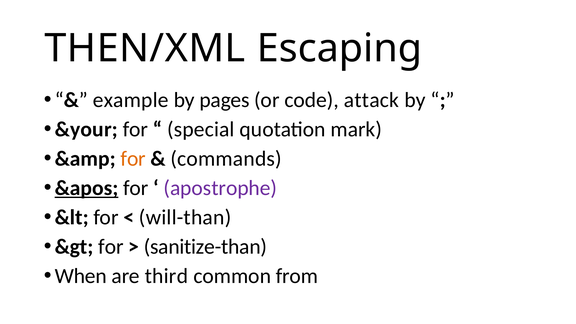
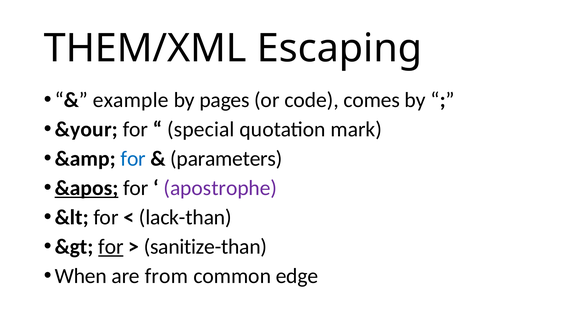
THEN/XML: THEN/XML -> THEM/XML
attack: attack -> comes
for at (133, 159) colour: orange -> blue
commands: commands -> parameters
will-than: will-than -> lack-than
for at (111, 247) underline: none -> present
third: third -> from
from: from -> edge
